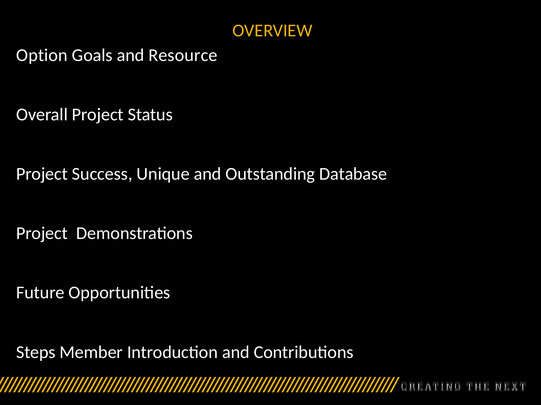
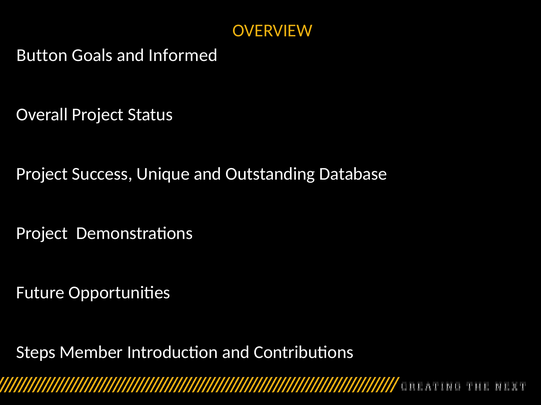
Option: Option -> Button
Resource: Resource -> Informed
